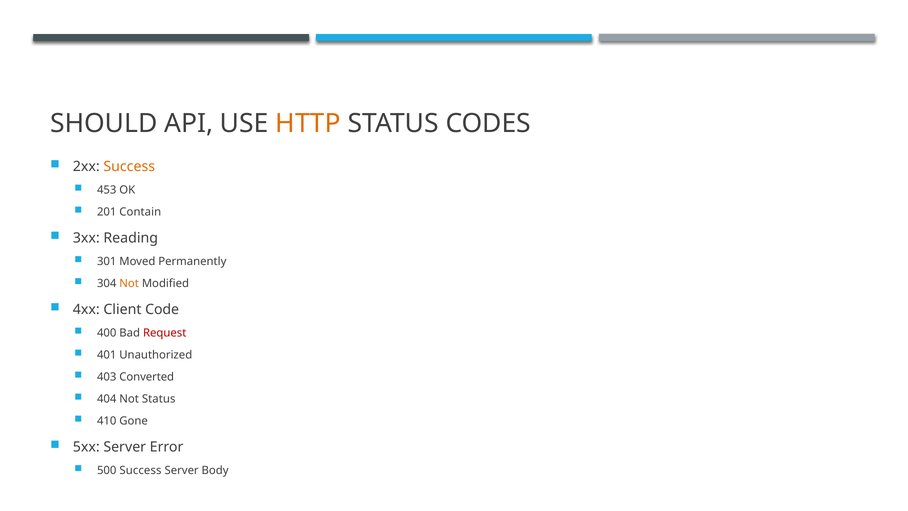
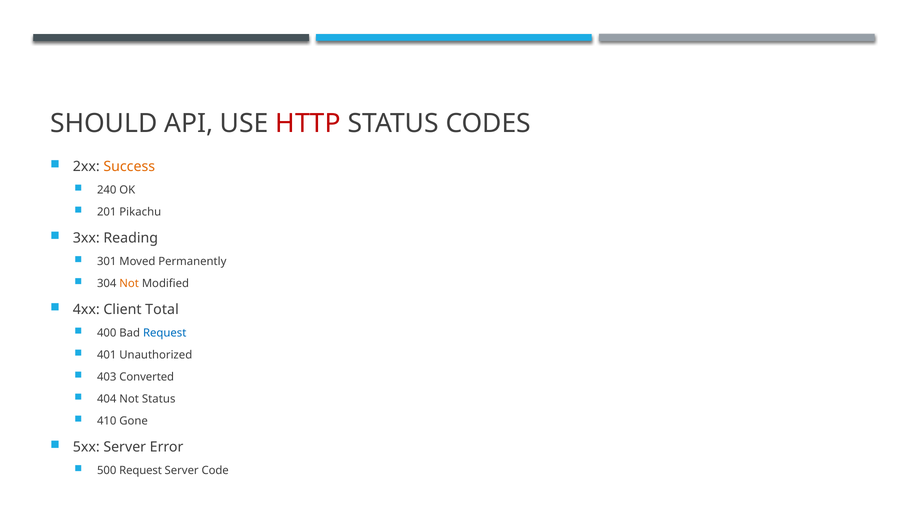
HTTP colour: orange -> red
453: 453 -> 240
Contain: Contain -> Pikachu
Code: Code -> Total
Request at (165, 333) colour: red -> blue
500 Success: Success -> Request
Body: Body -> Code
